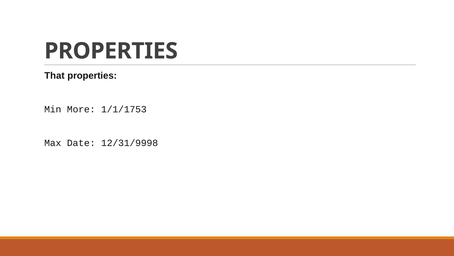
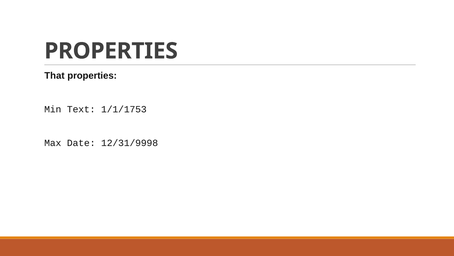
More: More -> Text
